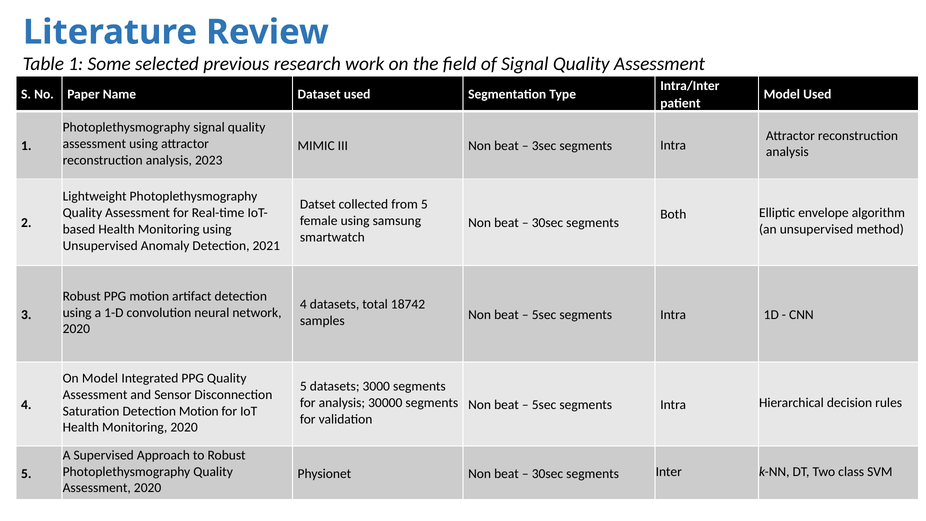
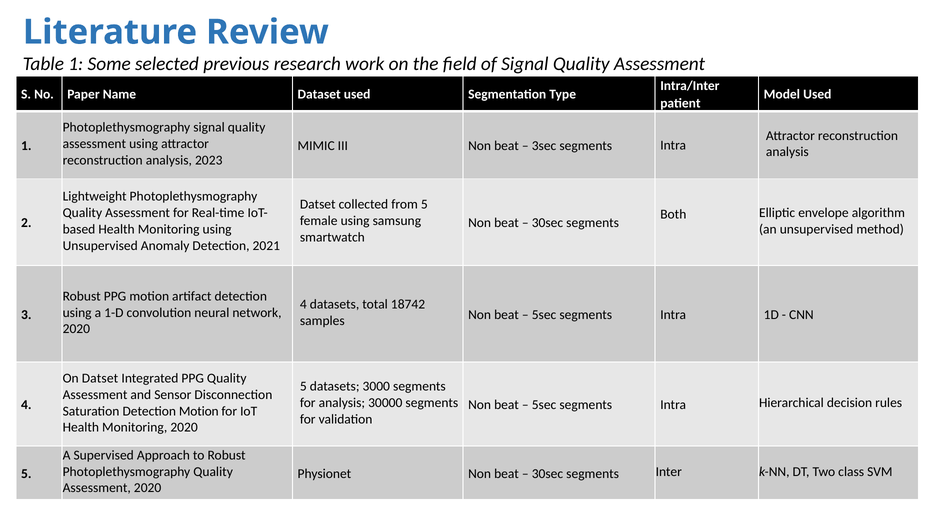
On Model: Model -> Datset
